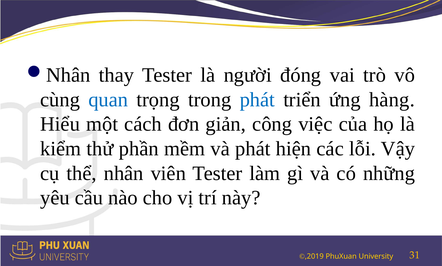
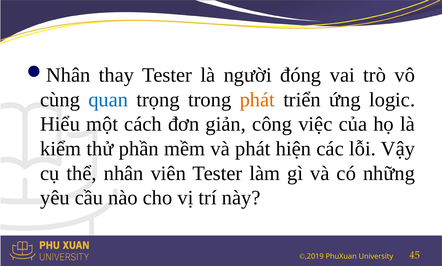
phát at (257, 100) colour: blue -> orange
hàng: hàng -> logic
31: 31 -> 45
